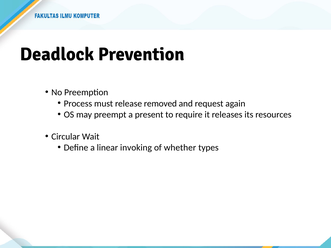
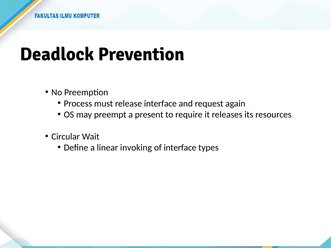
release removed: removed -> interface
of whether: whether -> interface
